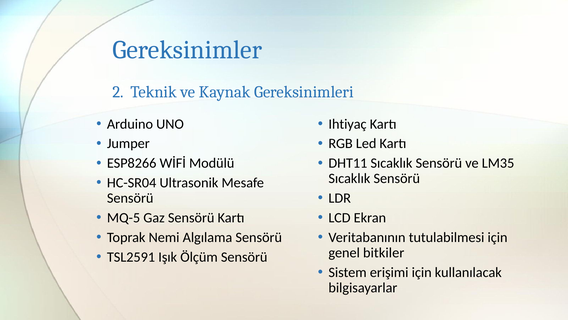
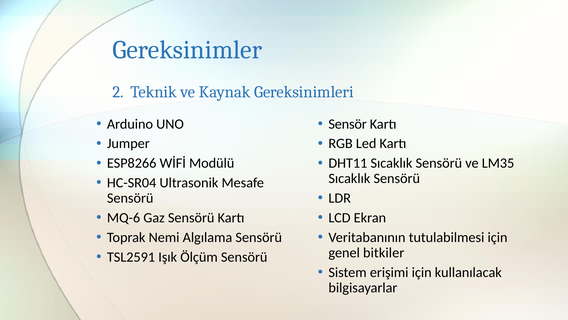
Ihtiyaç: Ihtiyaç -> Sensör
MQ-5: MQ-5 -> MQ-6
